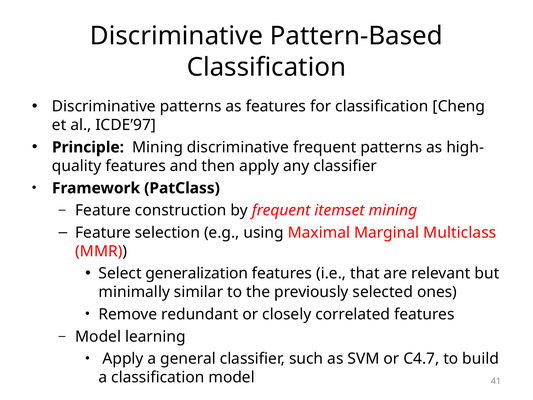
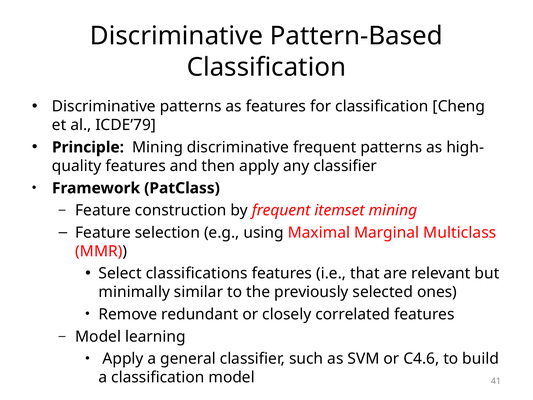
ICDE’97: ICDE’97 -> ICDE’79
generalization: generalization -> classifications
C4.7: C4.7 -> C4.6
